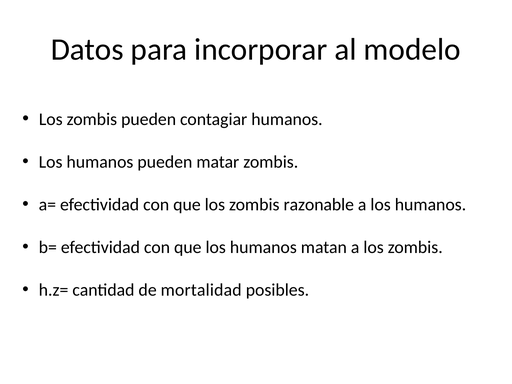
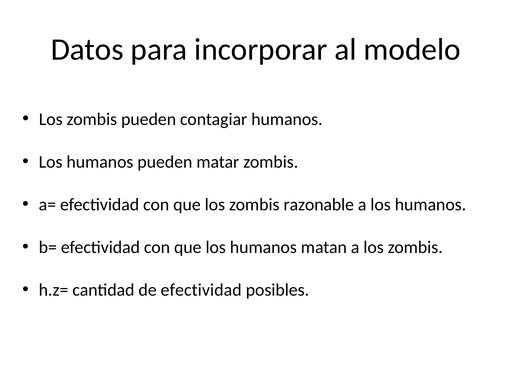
de mortalidad: mortalidad -> efectividad
